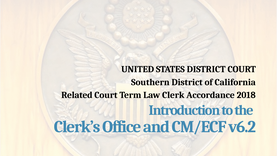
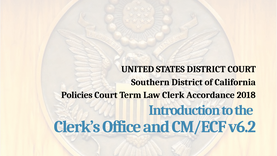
Related: Related -> Policies
